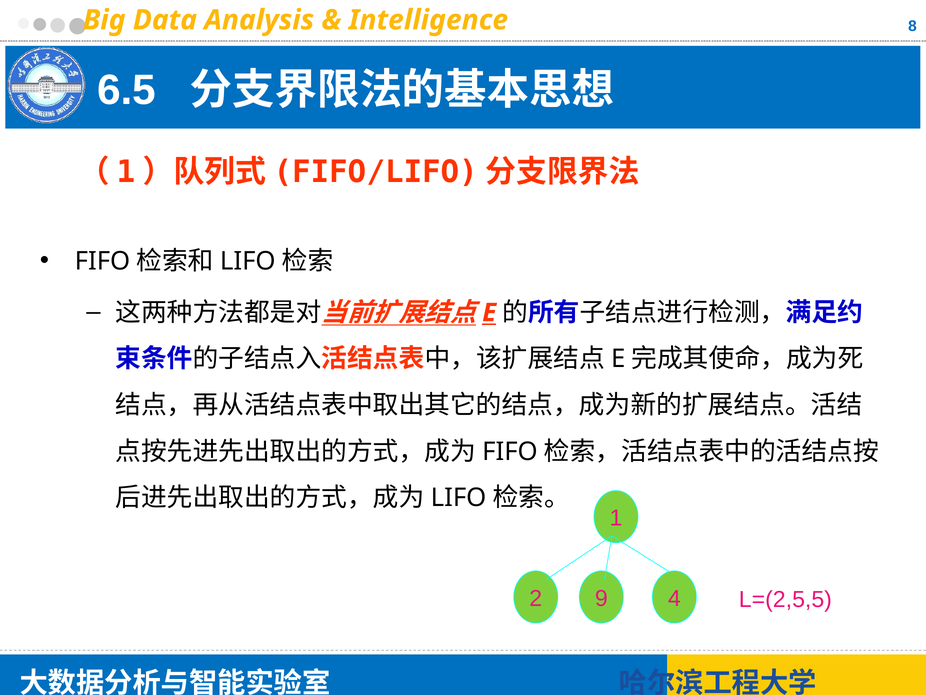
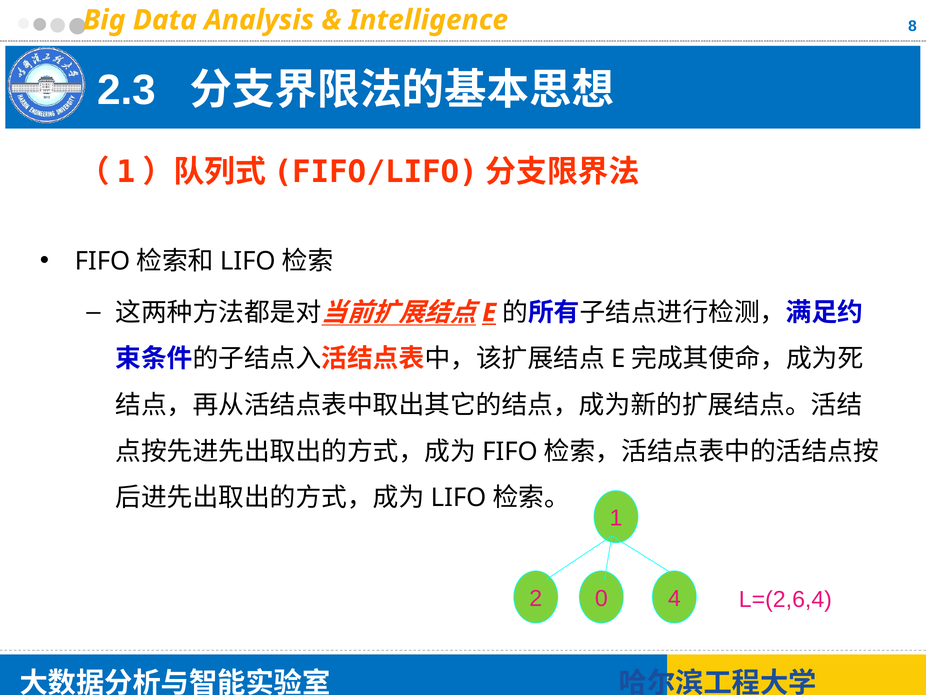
6.5: 6.5 -> 2.3
9: 9 -> 0
L=(2,5,5: L=(2,5,5 -> L=(2,6,4
